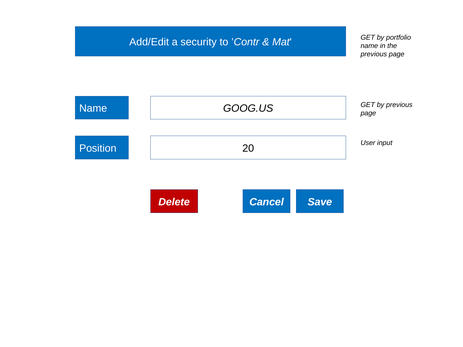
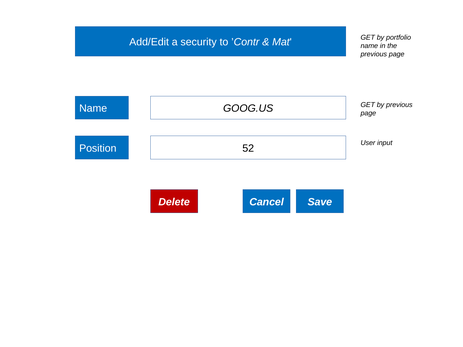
20: 20 -> 52
